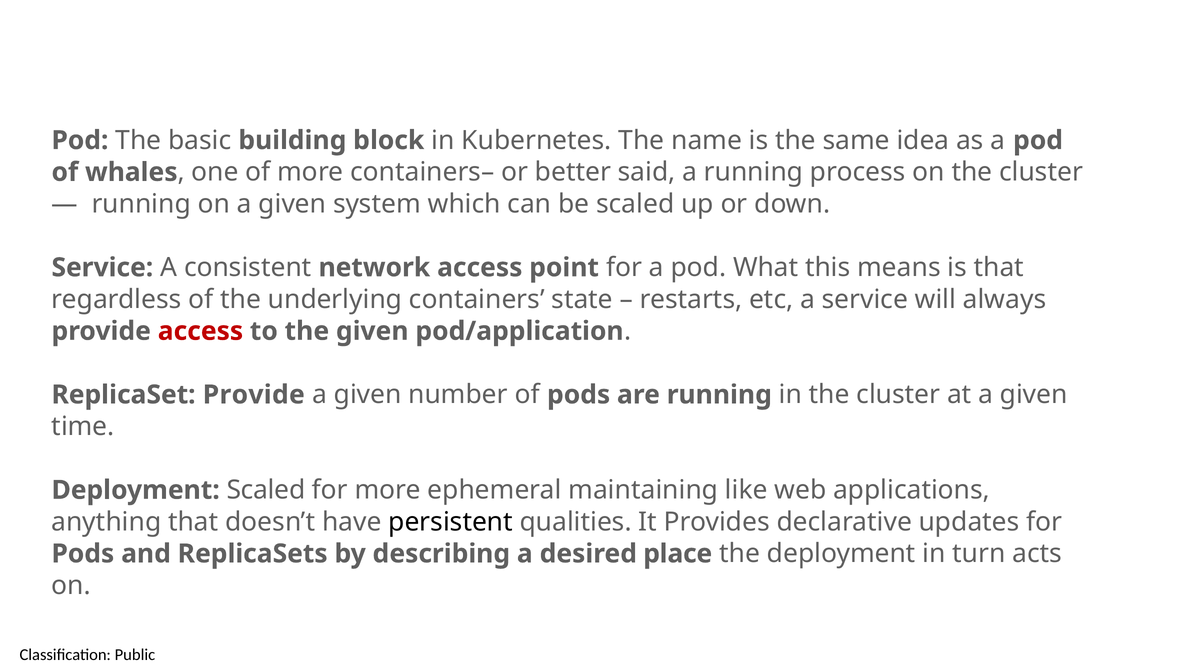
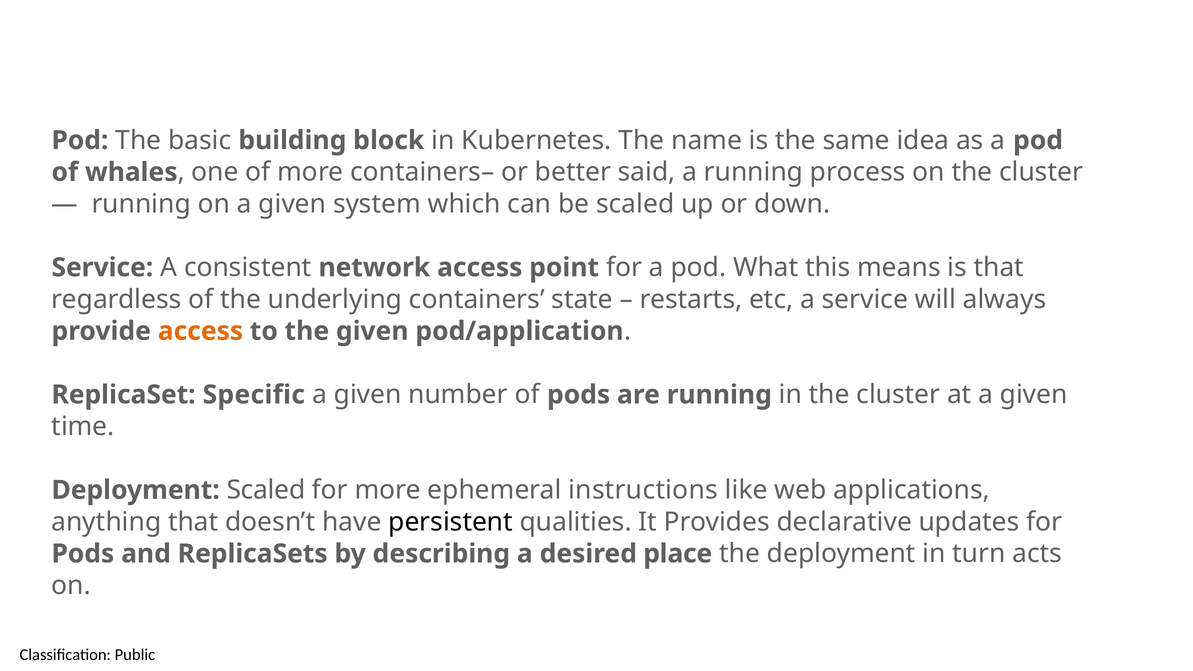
access at (200, 331) colour: red -> orange
ReplicaSet Provide: Provide -> Specific
maintaining: maintaining -> instructions
